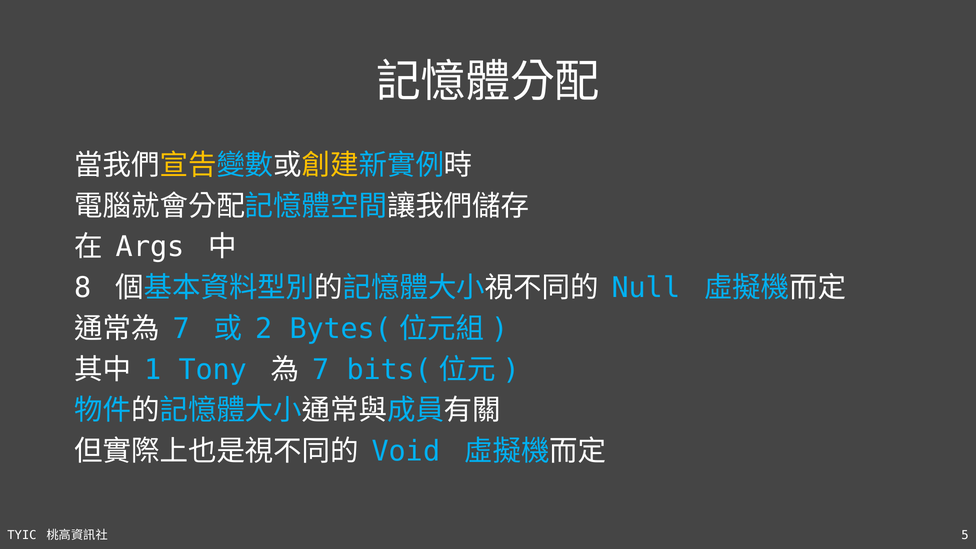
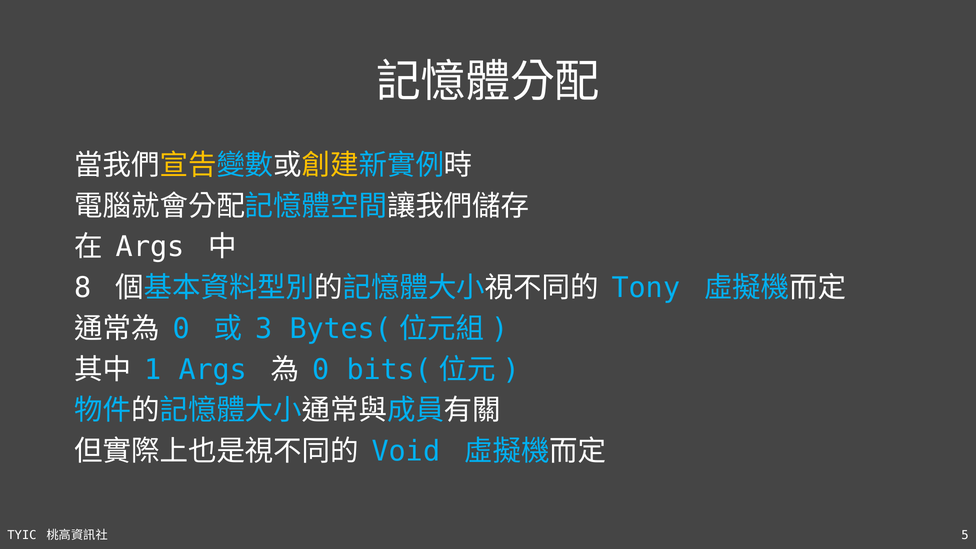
Null: Null -> Tony
7 at (181, 329): 7 -> 0
2: 2 -> 3
1 Tony: Tony -> Args
7 at (321, 370): 7 -> 0
